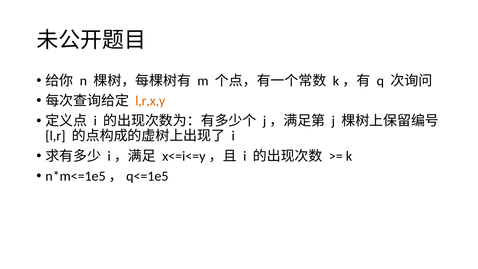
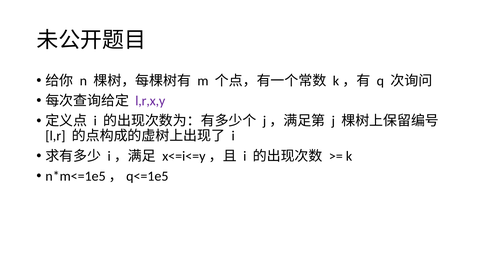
l,r,x,y colour: orange -> purple
